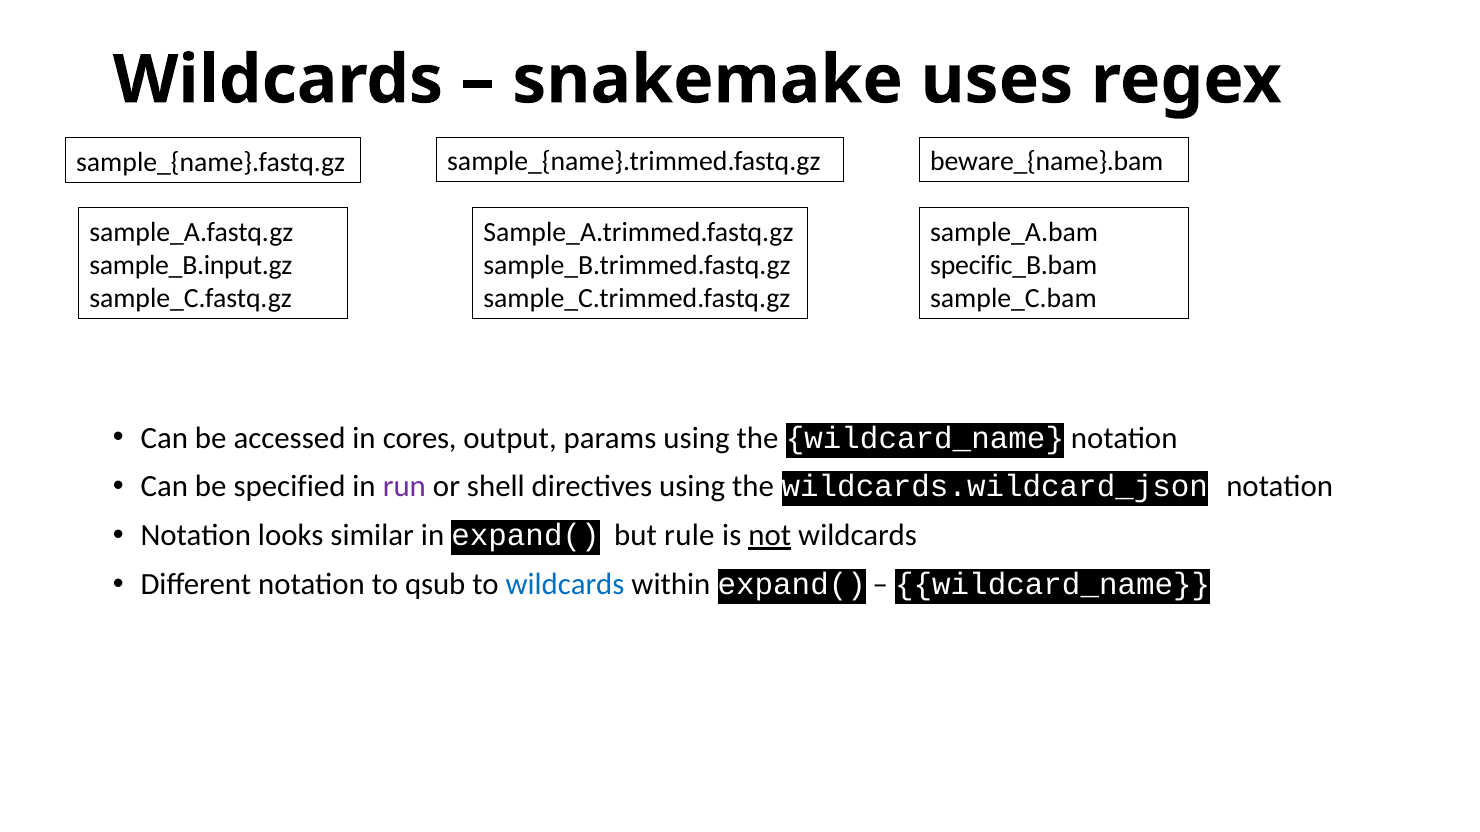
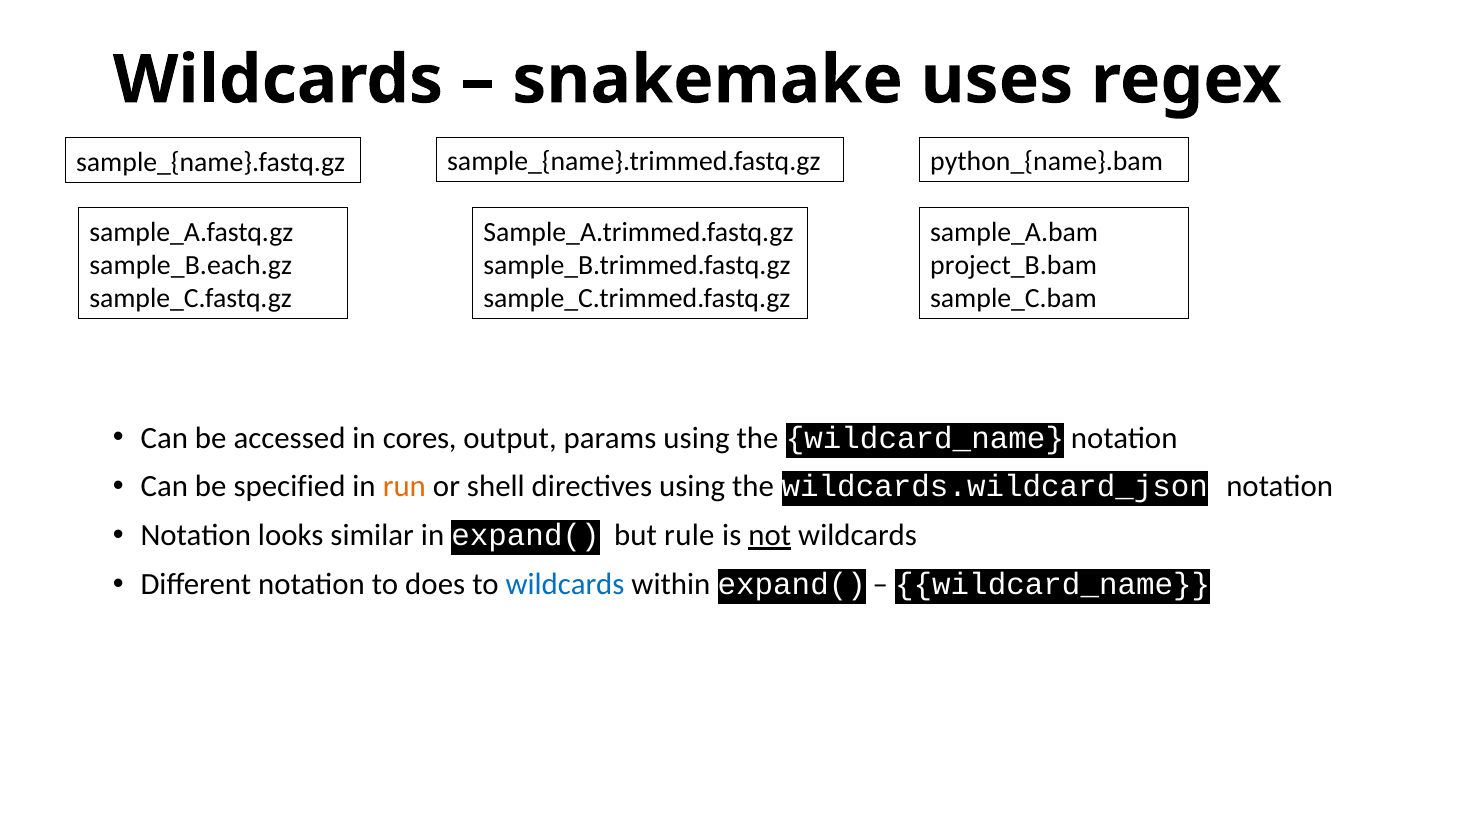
beware_{name}.bam: beware_{name}.bam -> python_{name}.bam
sample_B.input.gz: sample_B.input.gz -> sample_B.each.gz
specific_B.bam: specific_B.bam -> project_B.bam
run colour: purple -> orange
qsub: qsub -> does
